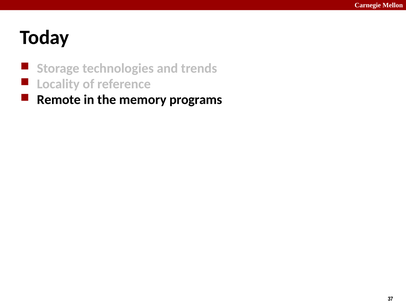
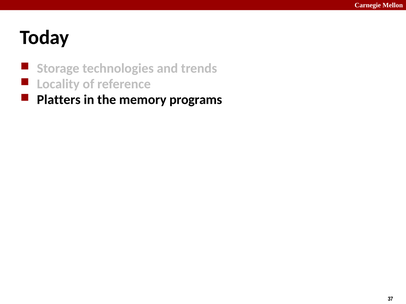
Remote: Remote -> Platters
